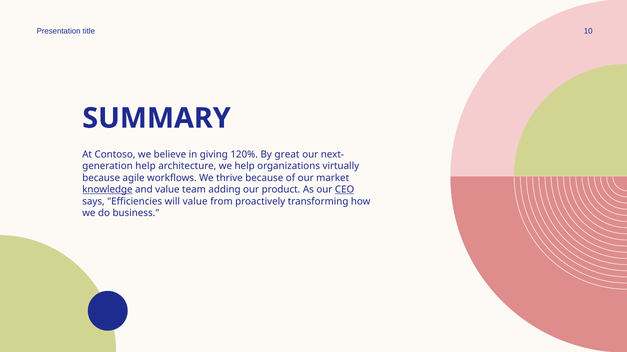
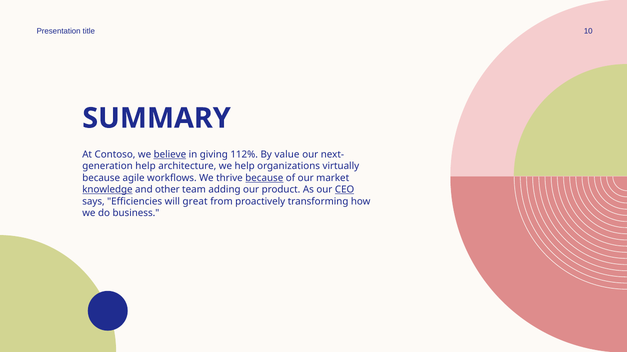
believe underline: none -> present
120%: 120% -> 112%
great: great -> value
because at (264, 178) underline: none -> present
and value: value -> other
will value: value -> great
